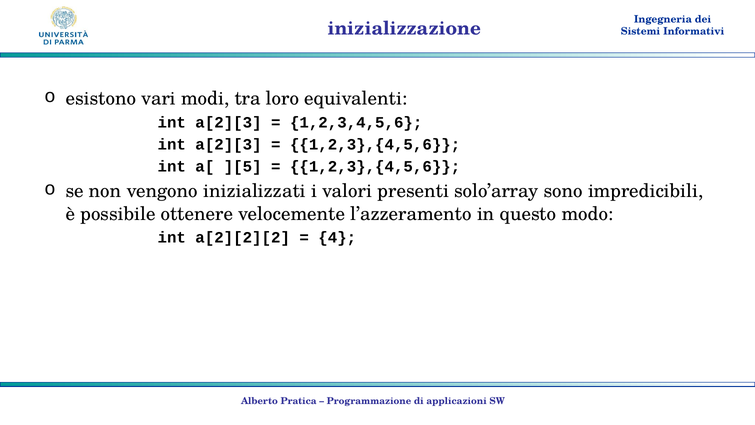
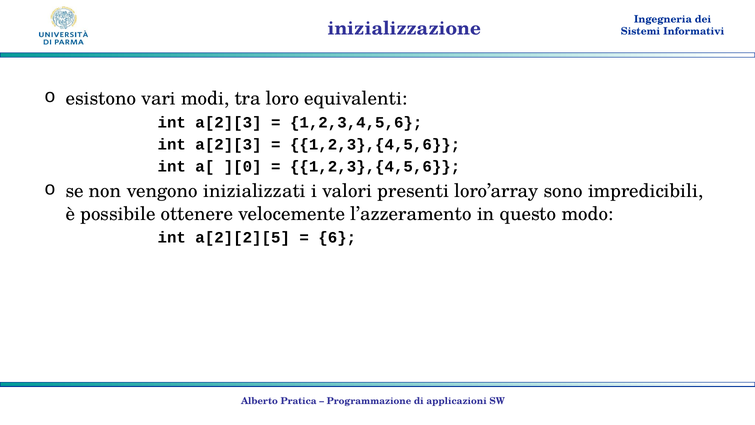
][5: ][5 -> ][0
solo’array: solo’array -> loro’array
a[2][2][2: a[2][2][2 -> a[2][2][5
4: 4 -> 6
